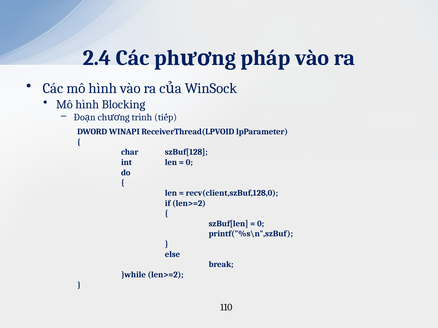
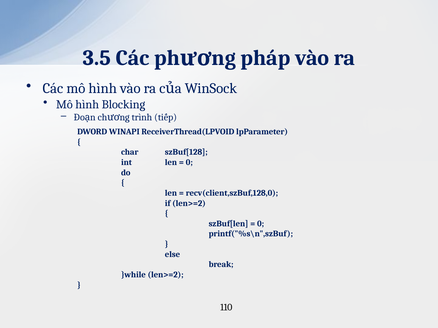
2.4: 2.4 -> 3.5
